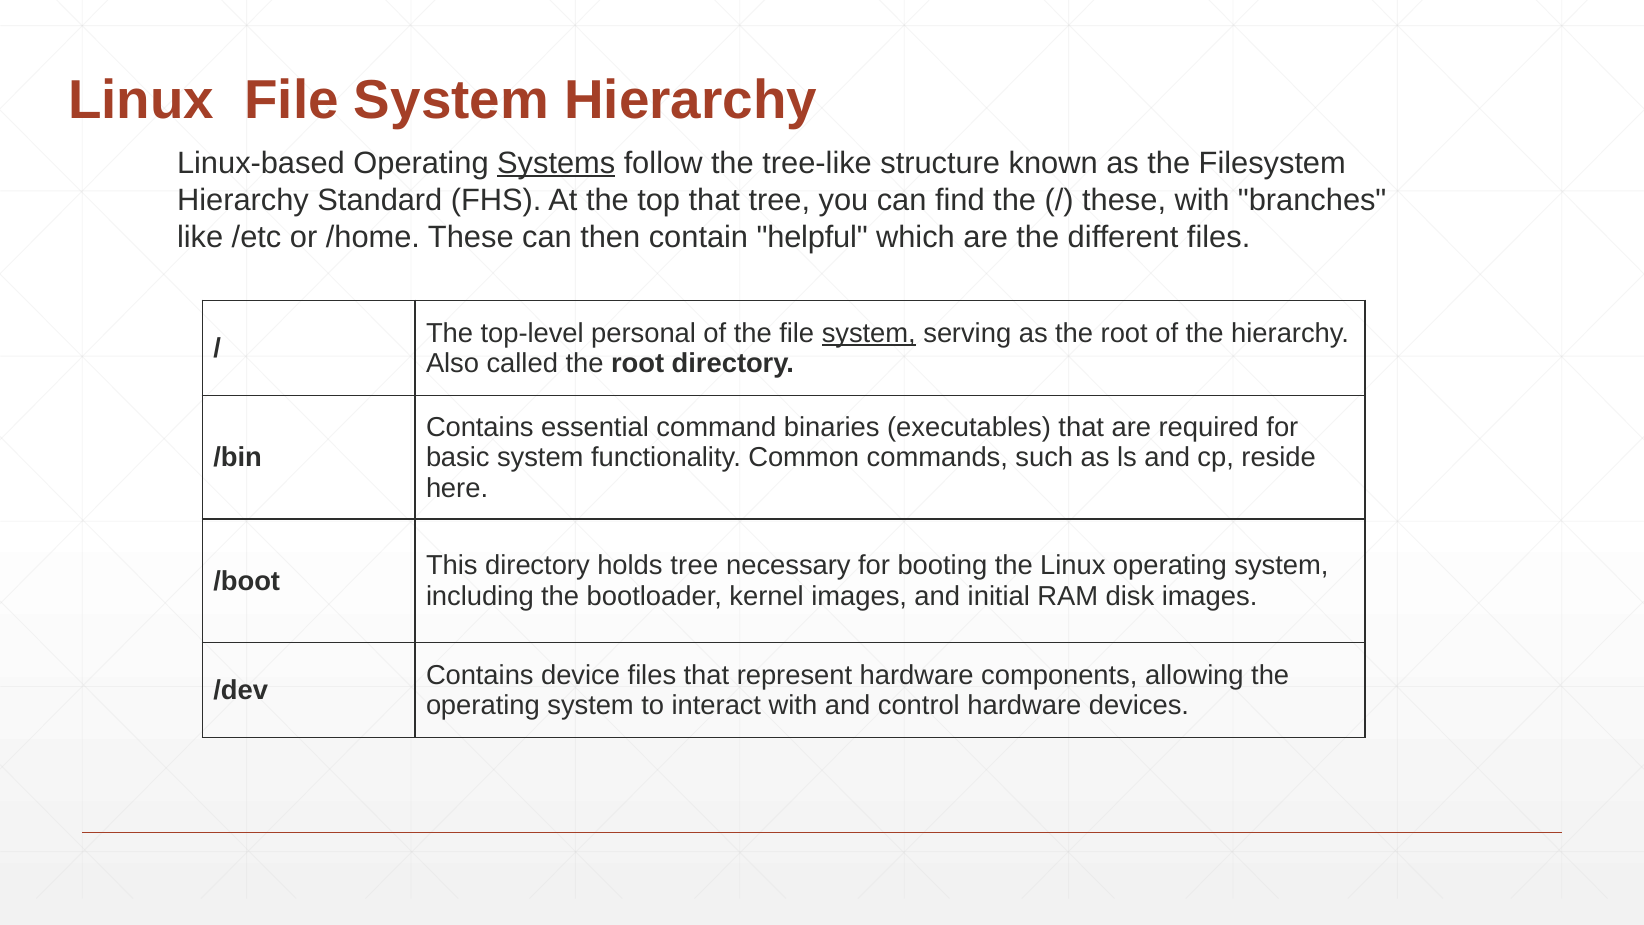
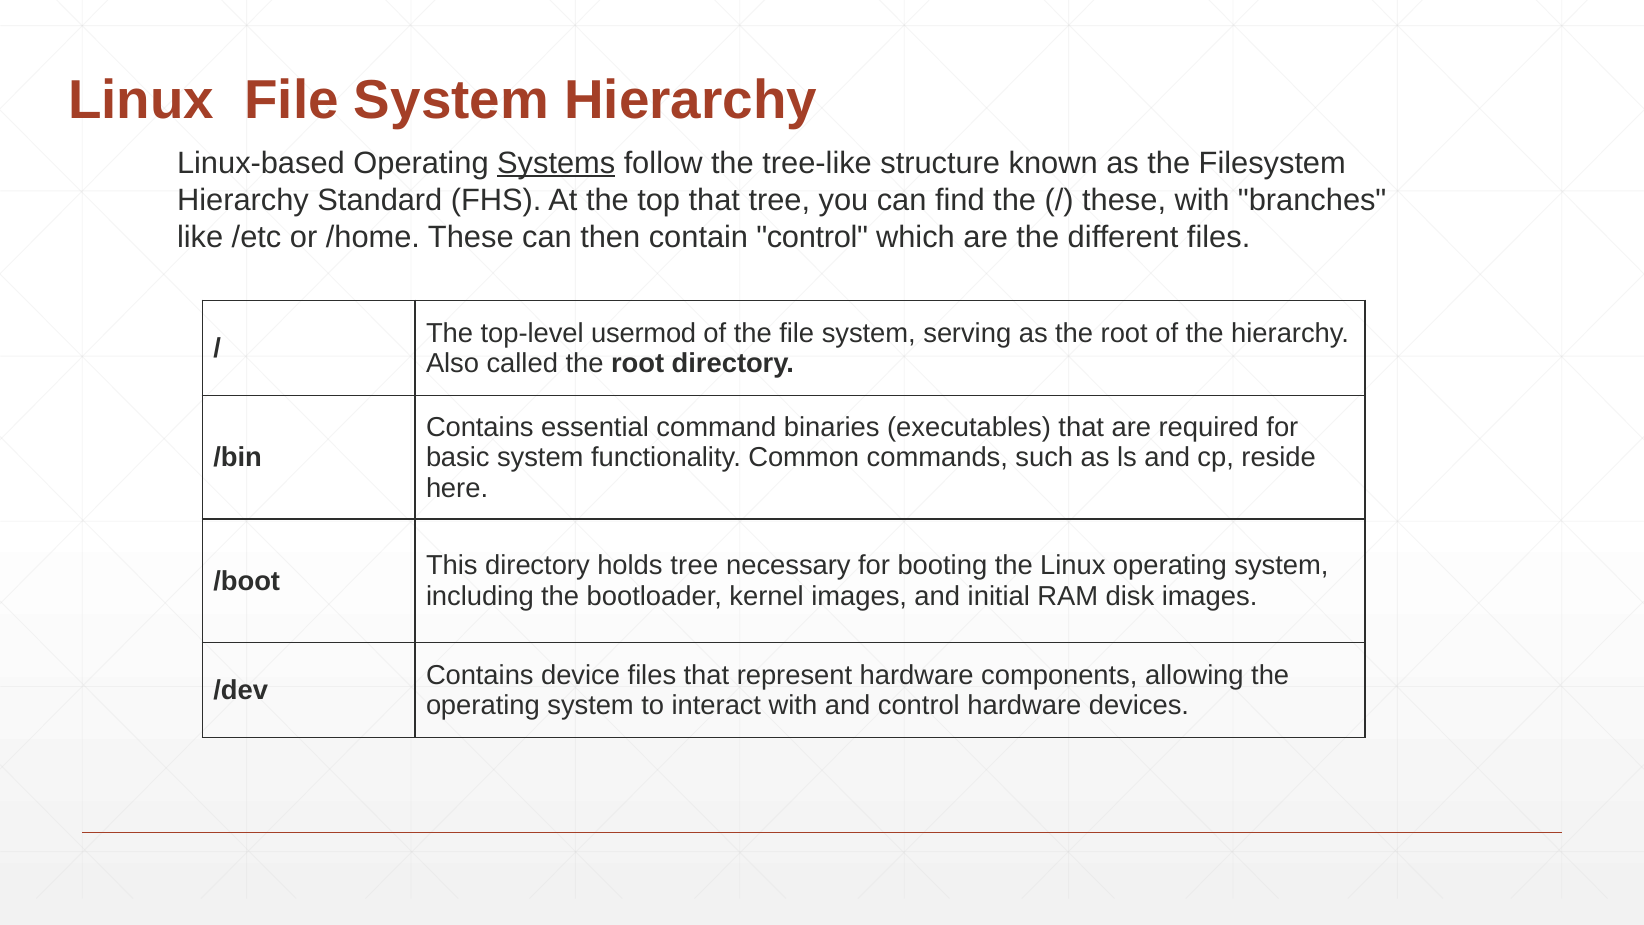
contain helpful: helpful -> control
personal: personal -> usermod
system at (869, 333) underline: present -> none
